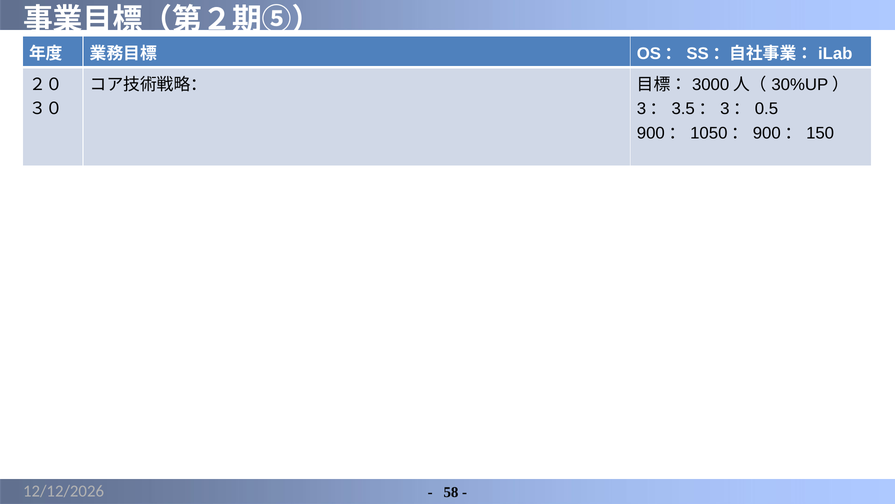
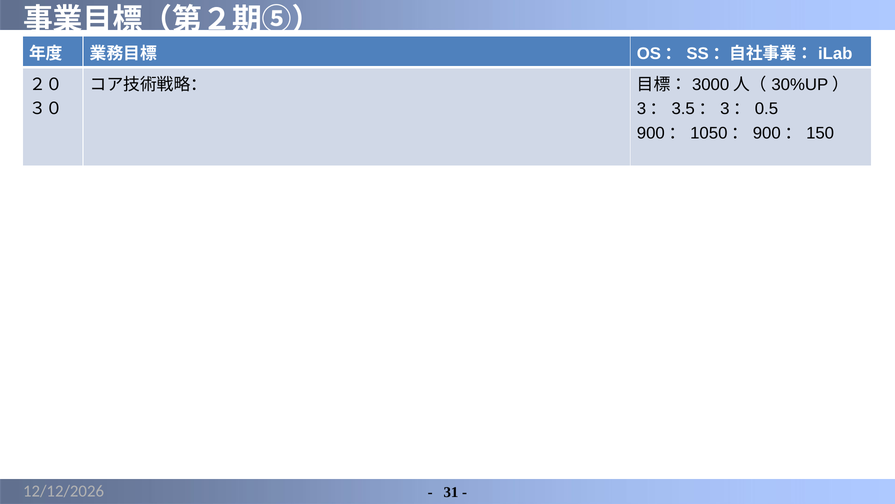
58: 58 -> 31
